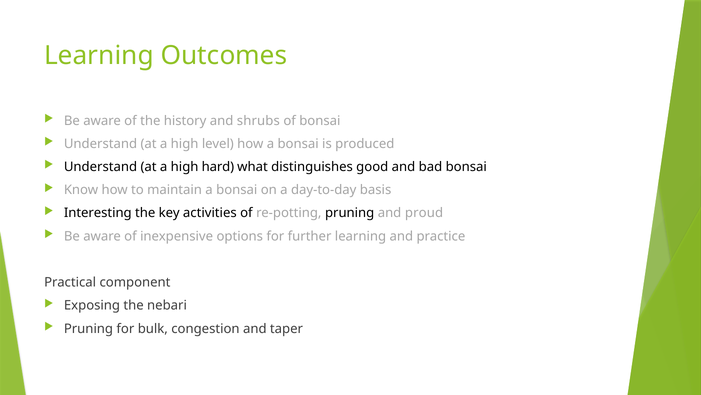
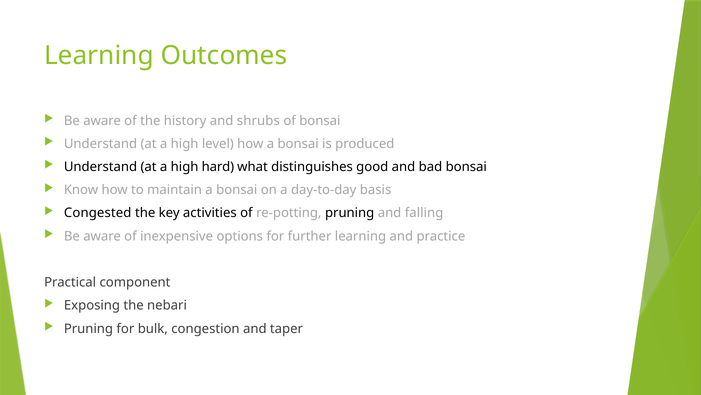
Interesting: Interesting -> Congested
proud: proud -> falling
